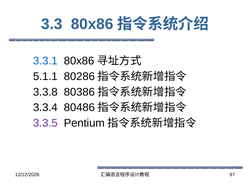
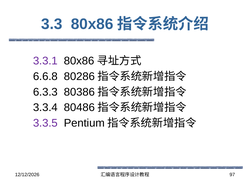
3.3.1 colour: blue -> purple
5.1.1: 5.1.1 -> 6.6.8
3.3.8: 3.3.8 -> 6.3.3
